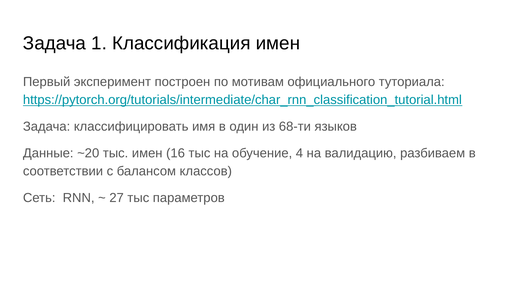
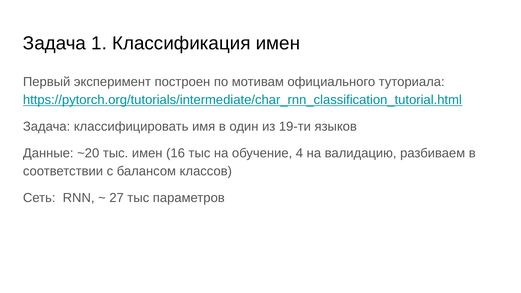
68-ти: 68-ти -> 19-ти
